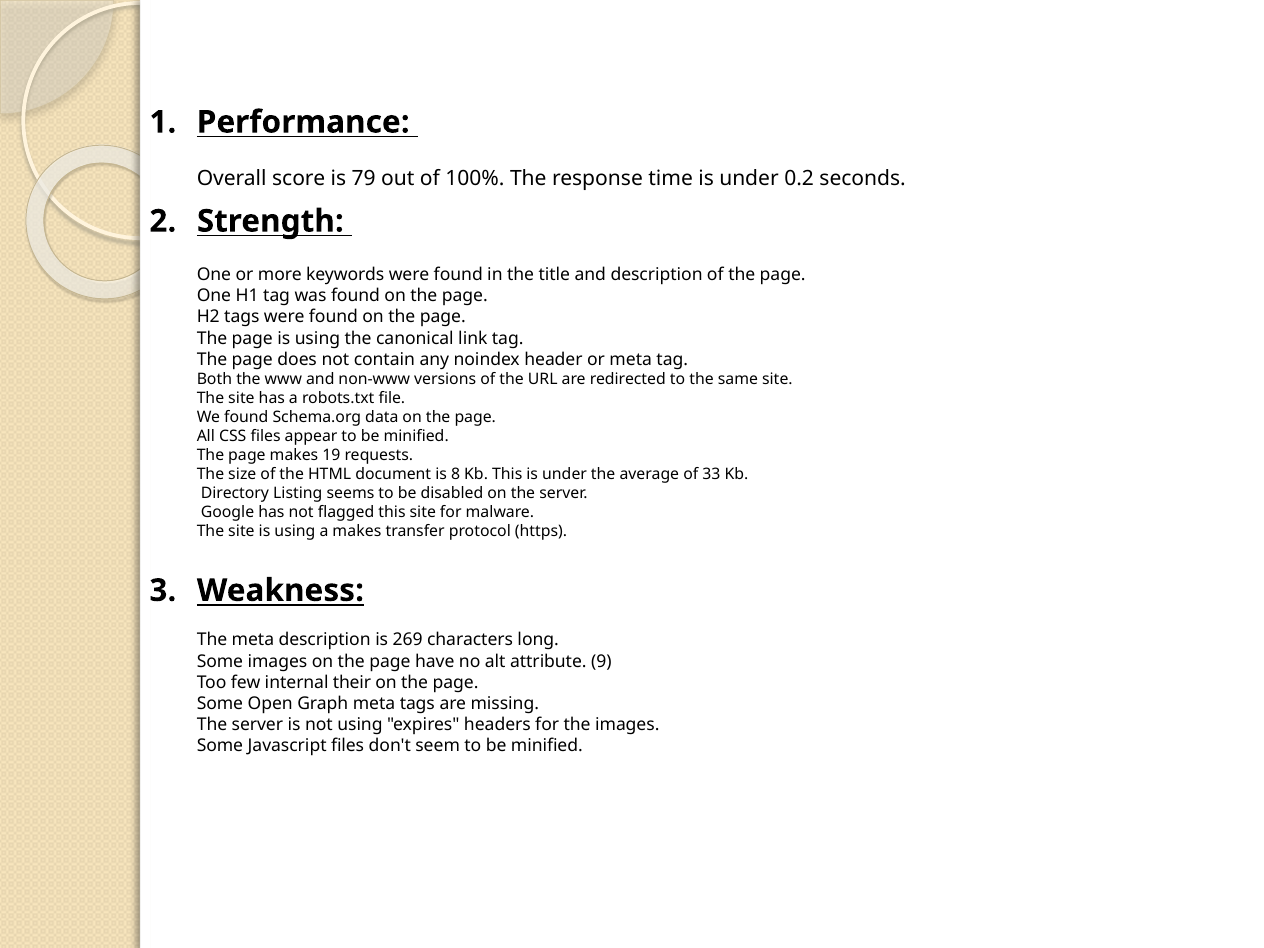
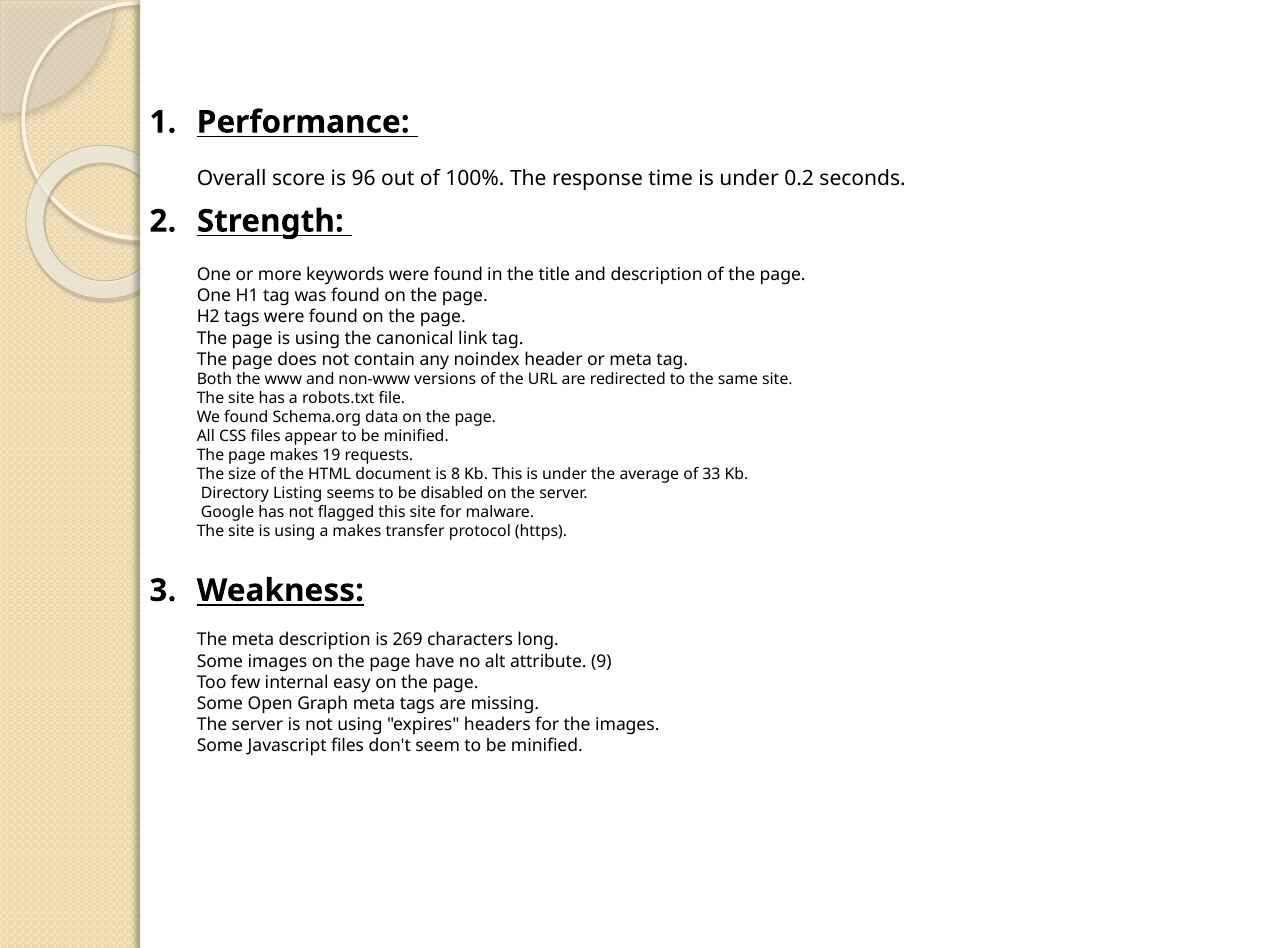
79: 79 -> 96
their: their -> easy
